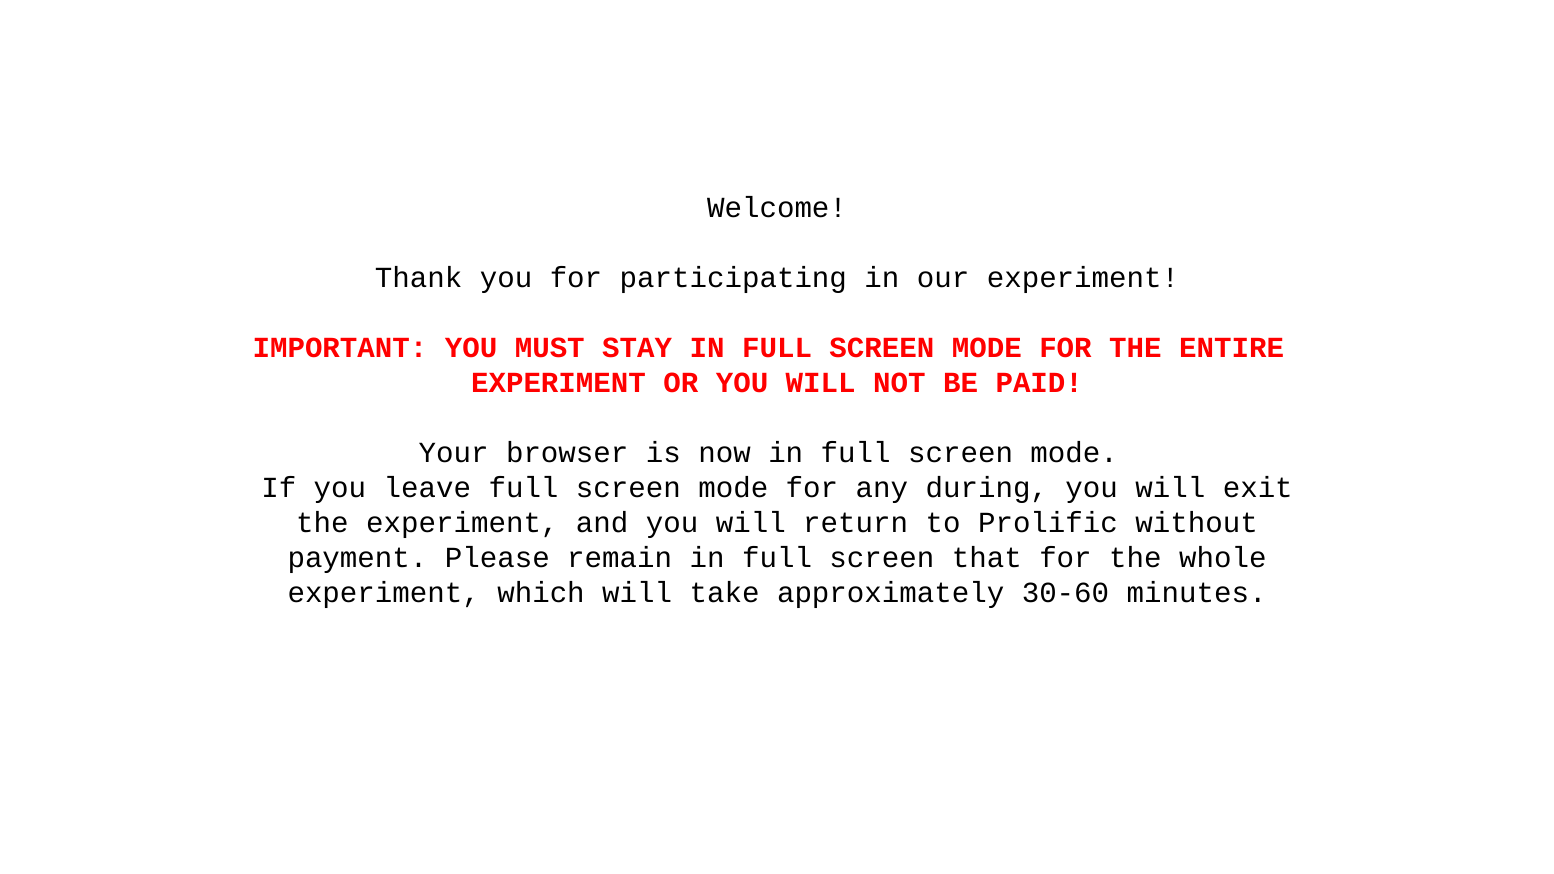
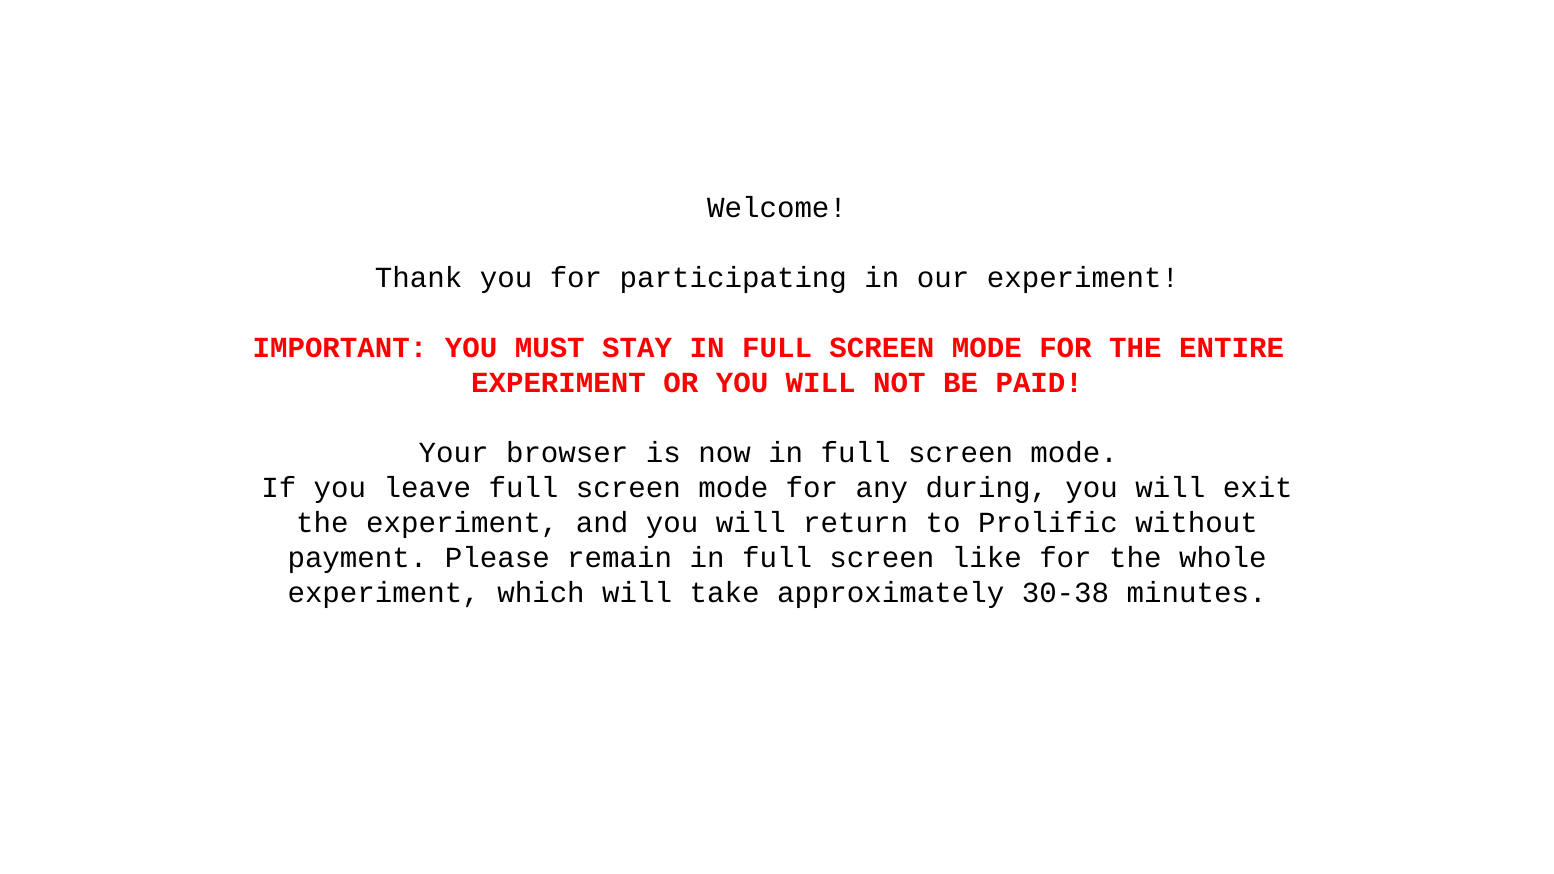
that: that -> like
30-60: 30-60 -> 30-38
